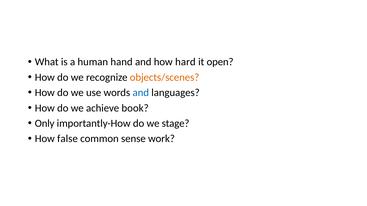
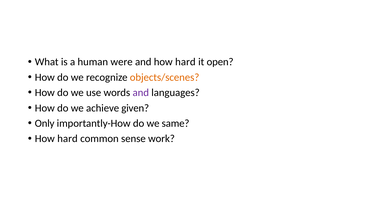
hand: hand -> were
and at (141, 93) colour: blue -> purple
book: book -> given
stage: stage -> same
false at (67, 139): false -> hard
